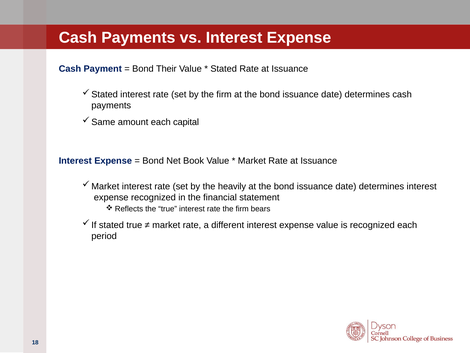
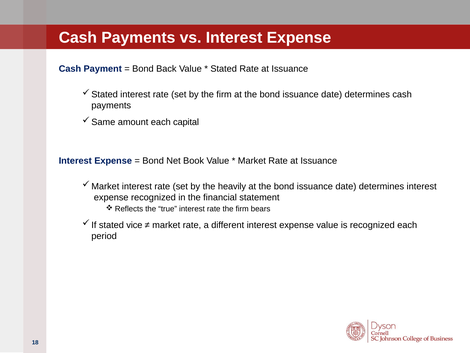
Their: Their -> Back
stated true: true -> vice
